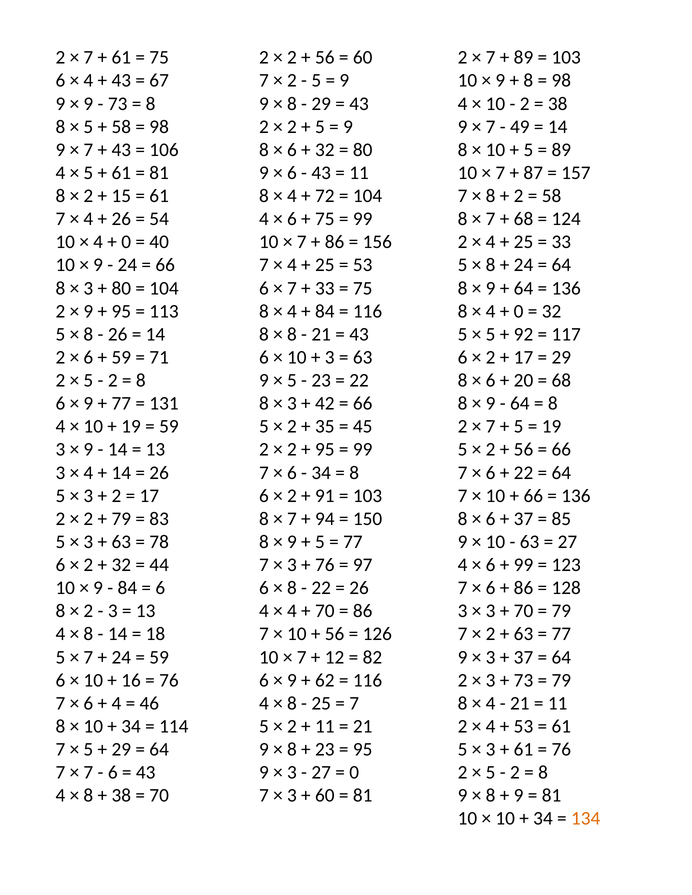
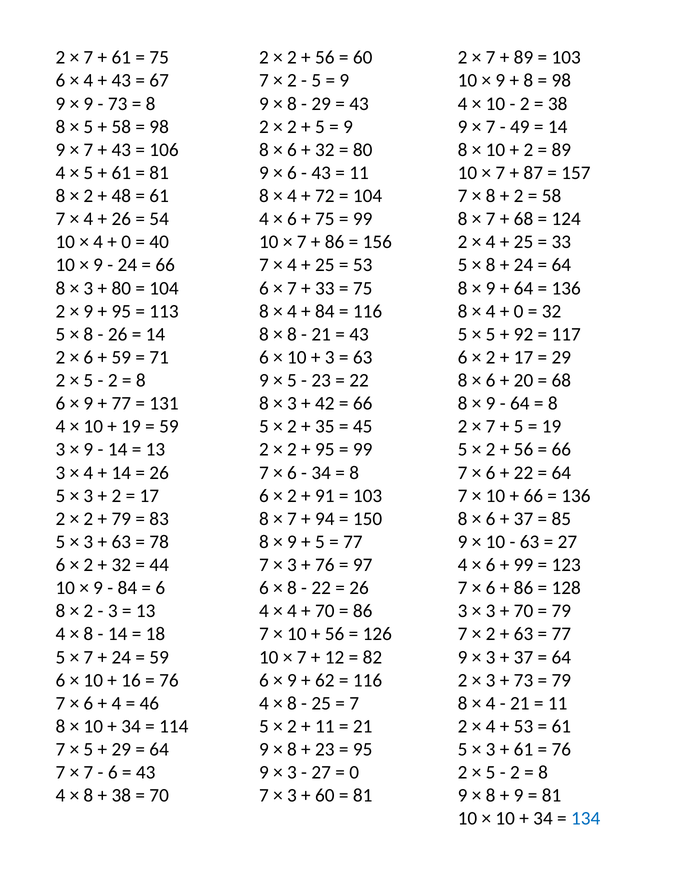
5 at (528, 150): 5 -> 2
15: 15 -> 48
134 colour: orange -> blue
